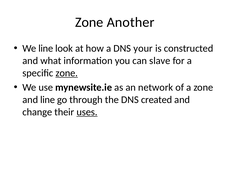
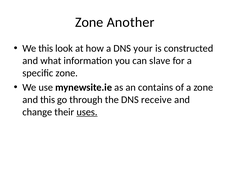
We line: line -> this
zone at (67, 73) underline: present -> none
network: network -> contains
and line: line -> this
created: created -> receive
